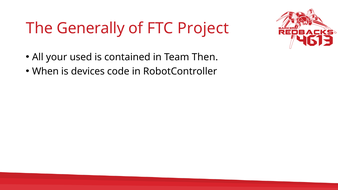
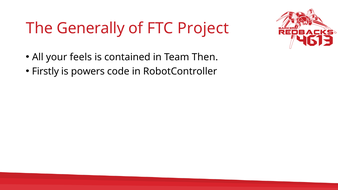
used: used -> feels
When: When -> Firstly
devices: devices -> powers
